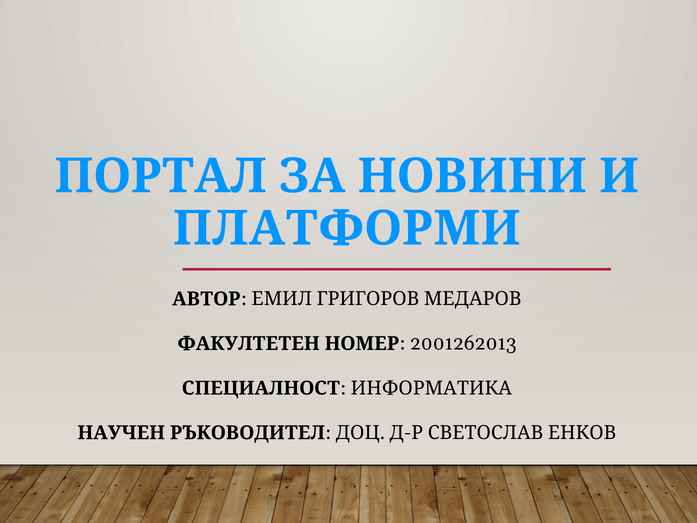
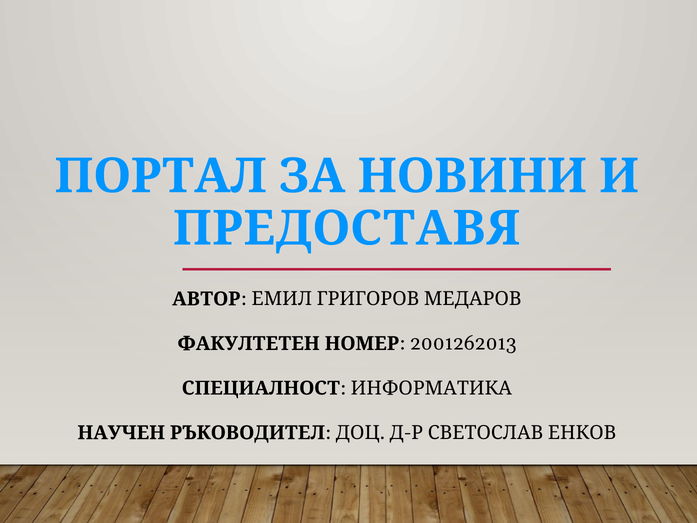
ПЛАТФОРМИ: ПЛАТФОРМИ -> ПРЕДОСТАВЯ
